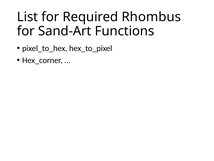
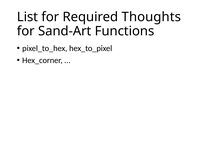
Rhombus: Rhombus -> Thoughts
